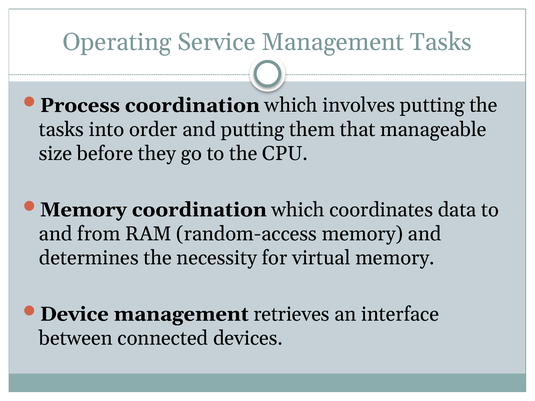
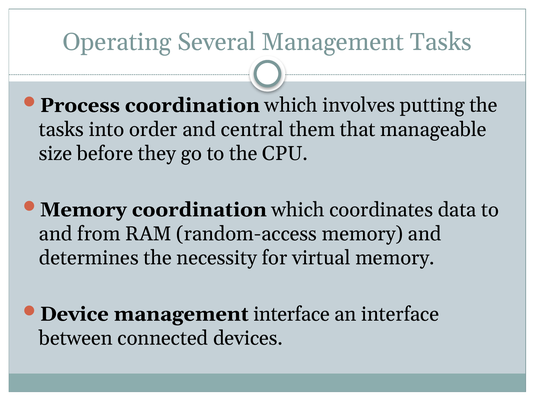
Service: Service -> Several
and putting: putting -> central
management retrieves: retrieves -> interface
